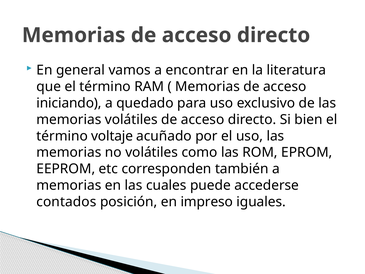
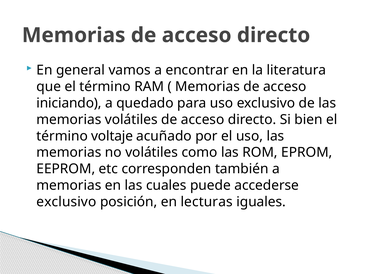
contados at (66, 202): contados -> exclusivo
impreso: impreso -> lecturas
